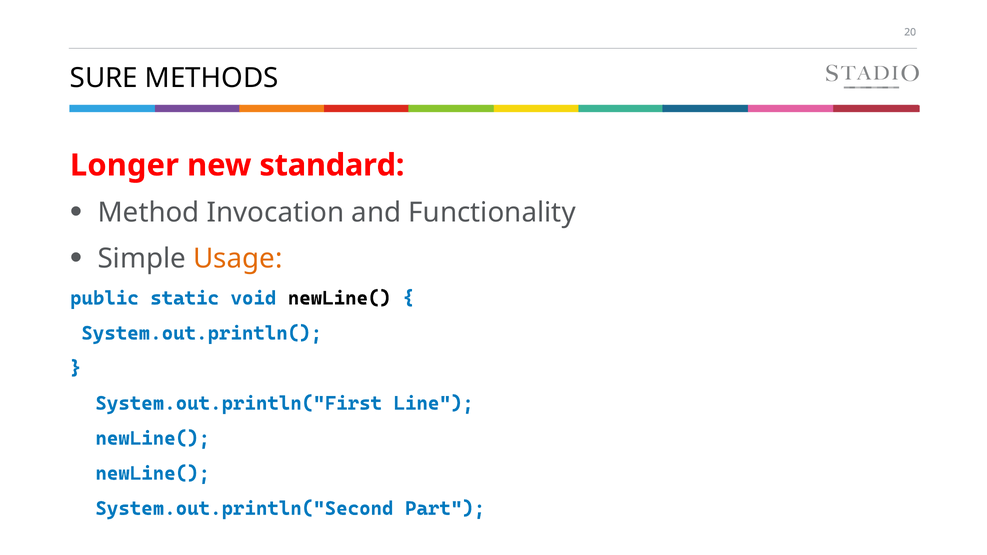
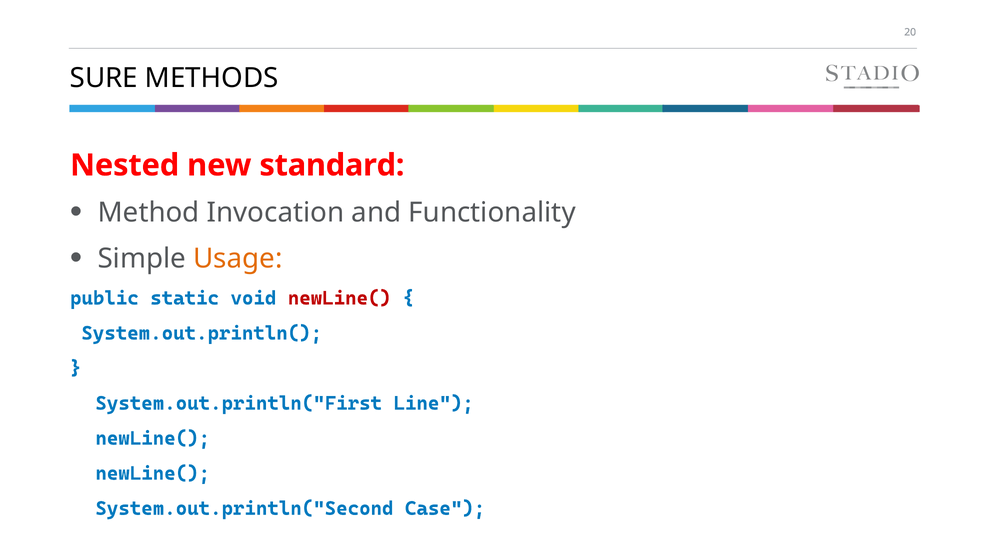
Longer: Longer -> Nested
newLine( at (339, 298) colour: black -> red
Part: Part -> Case
